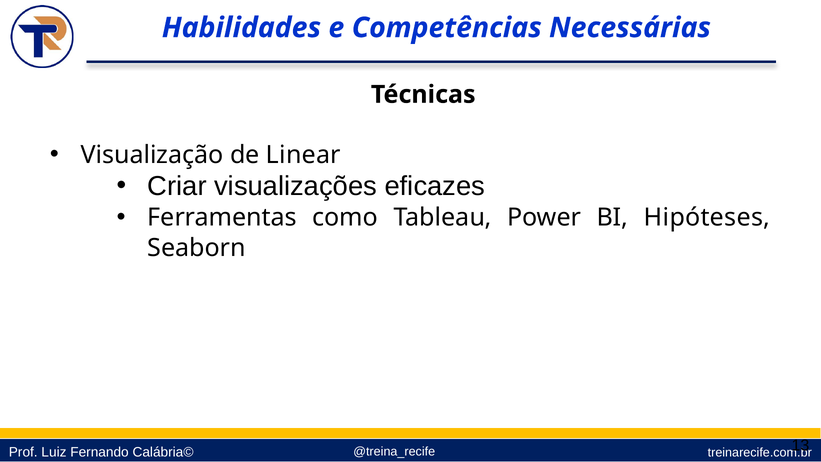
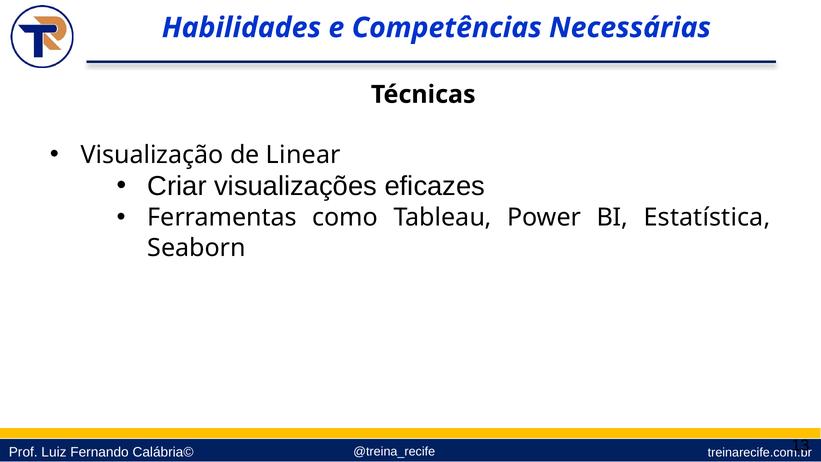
Hipóteses: Hipóteses -> Estatística
